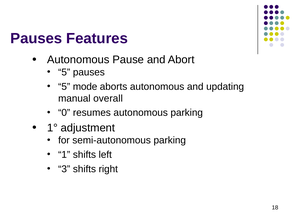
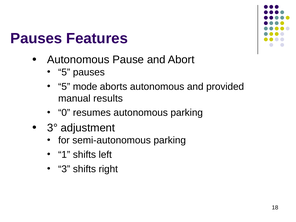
updating: updating -> provided
overall: overall -> results
1°: 1° -> 3°
